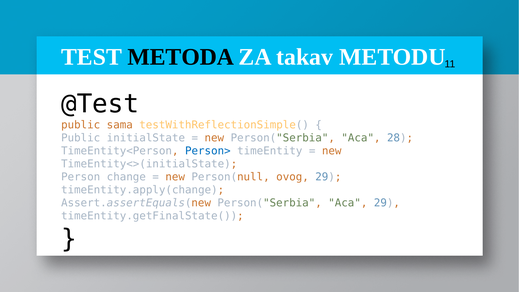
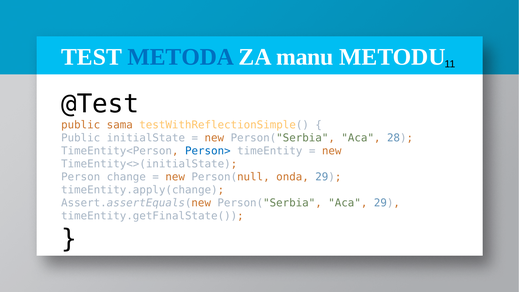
METODA colour: black -> blue
takav: takav -> manu
ovog: ovog -> onda
